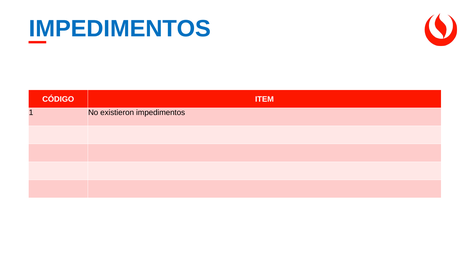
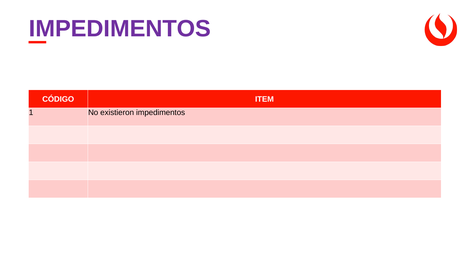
IMPEDIMENTOS at (120, 29) colour: blue -> purple
